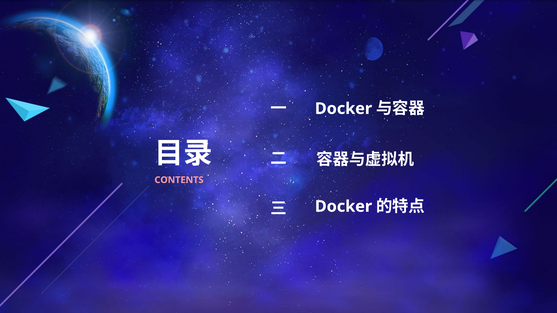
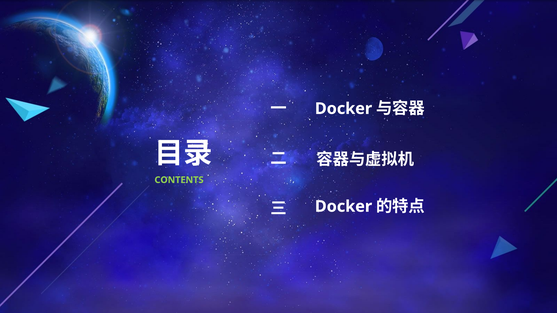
CONTENTS colour: pink -> light green
